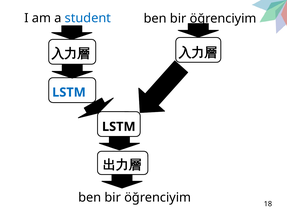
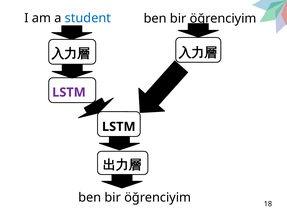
LSTM at (69, 92) colour: blue -> purple
